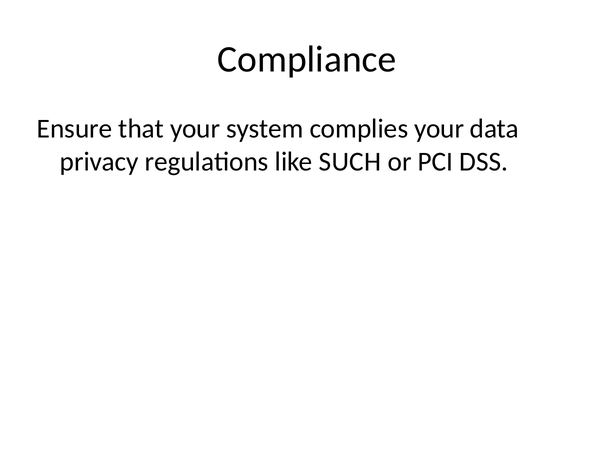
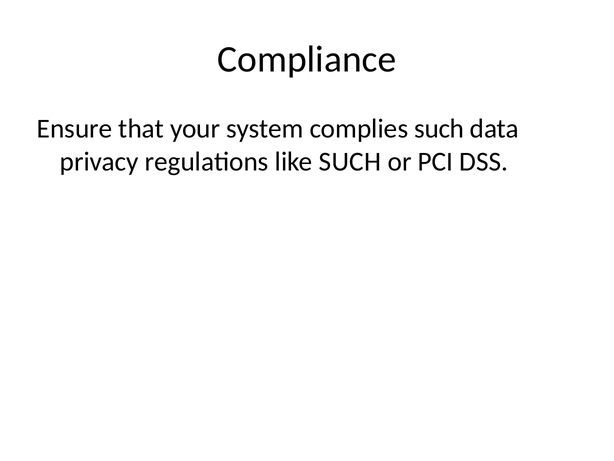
complies your: your -> such
